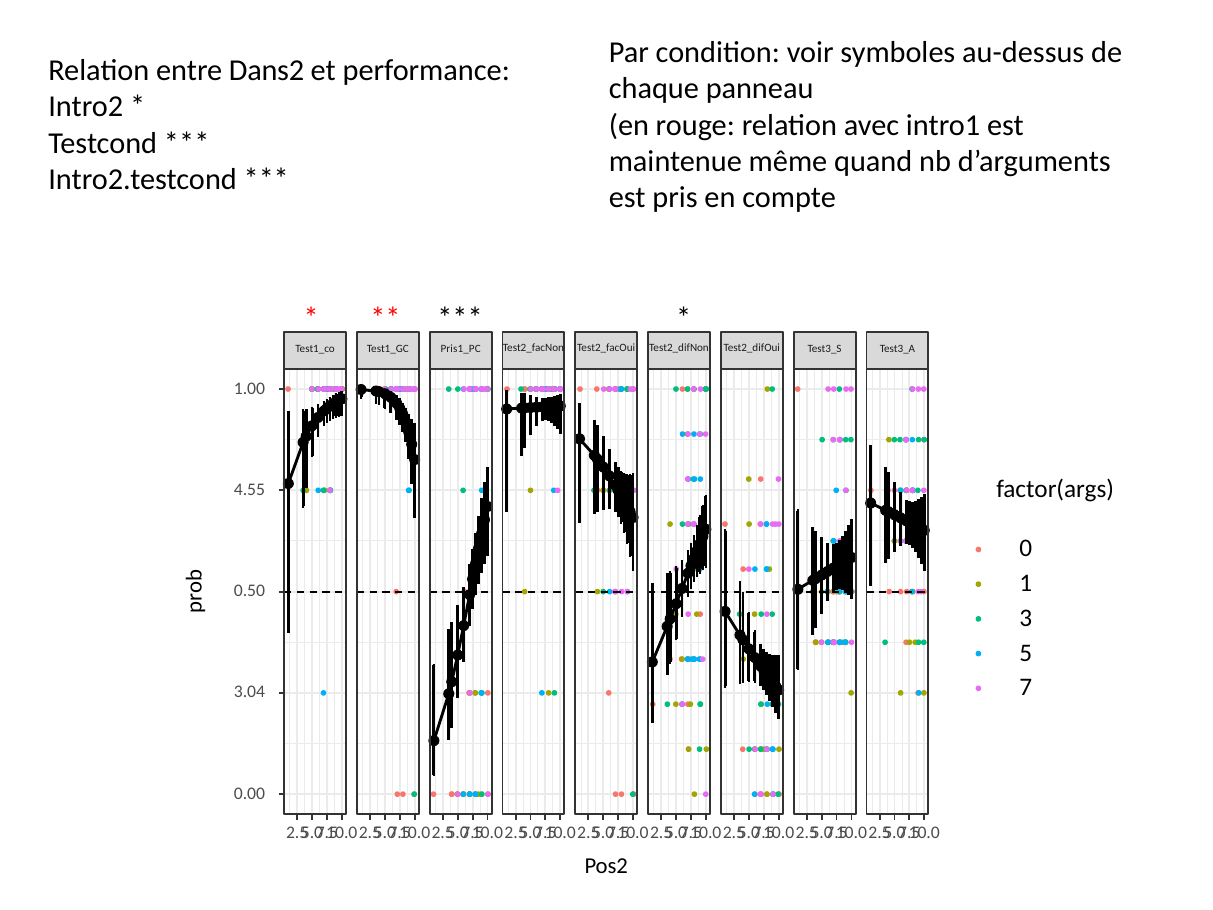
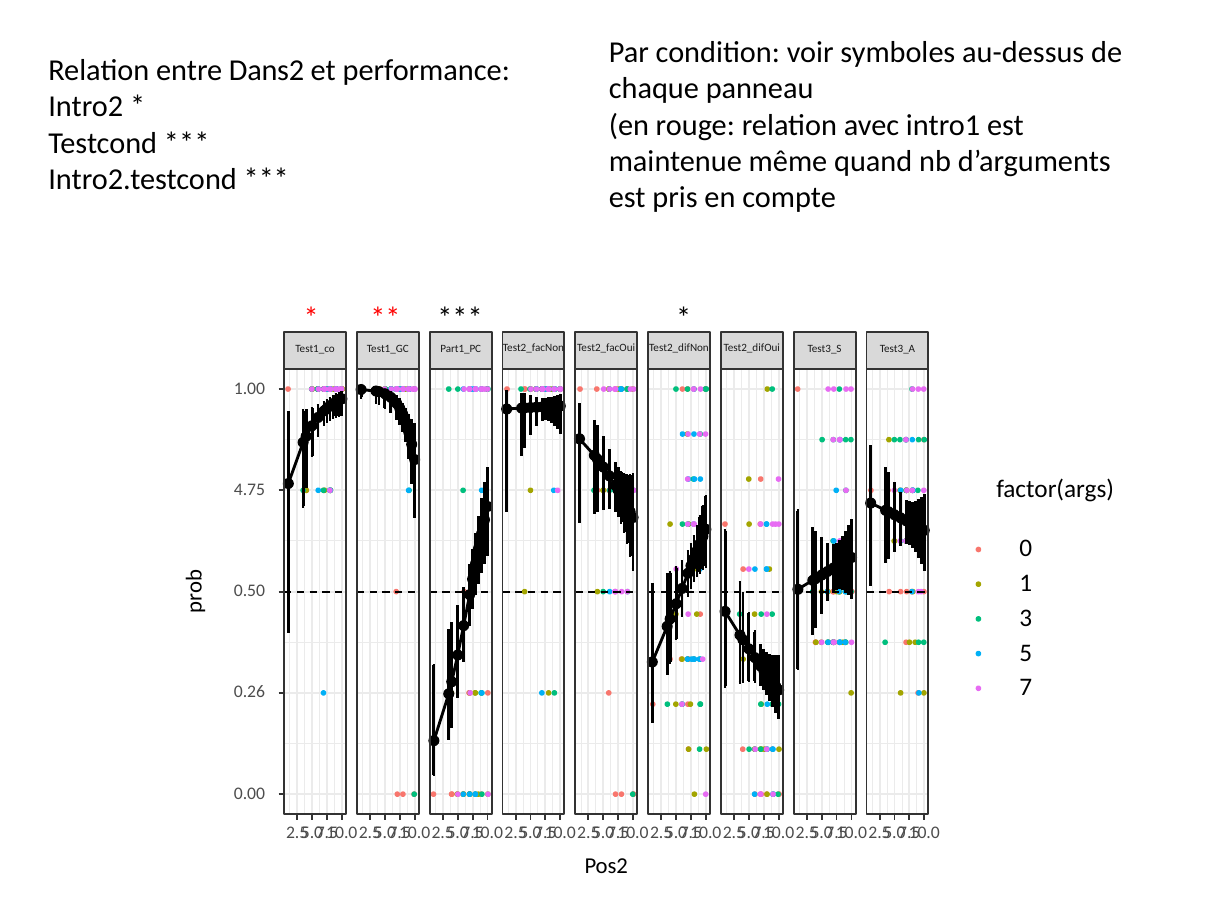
Pris1_PC: Pris1_PC -> Part1_PC
4.55: 4.55 -> 4.75
3.04: 3.04 -> 0.26
